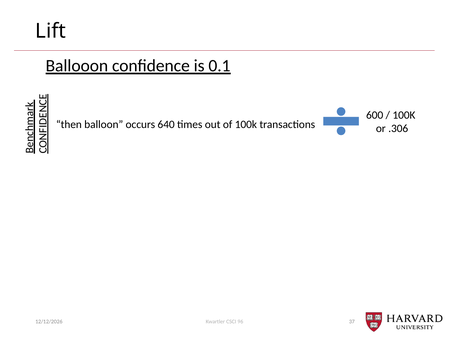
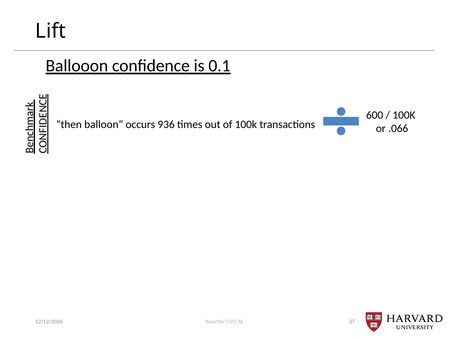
640: 640 -> 936
.306: .306 -> .066
